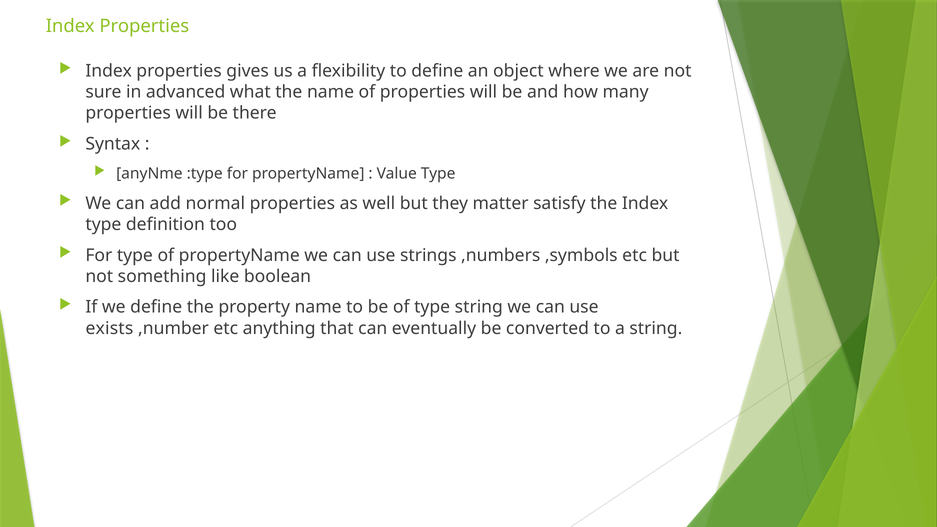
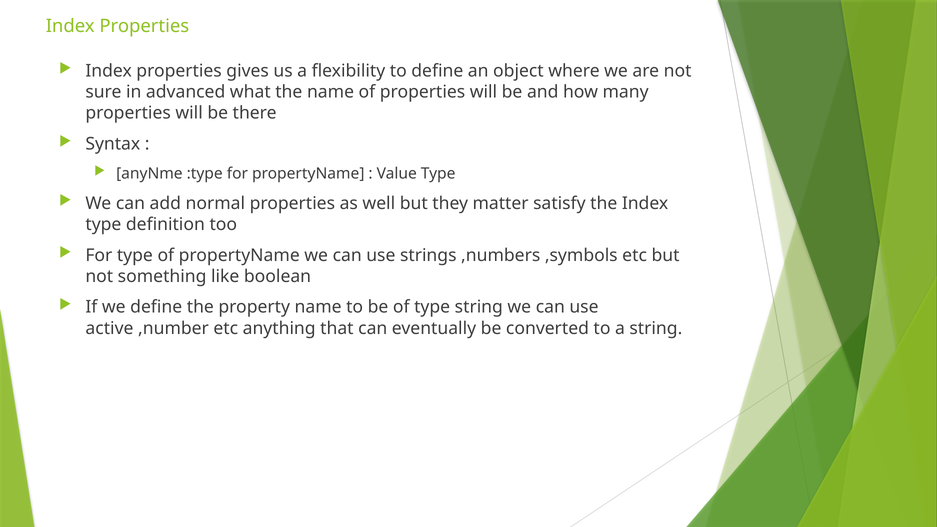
exists: exists -> active
